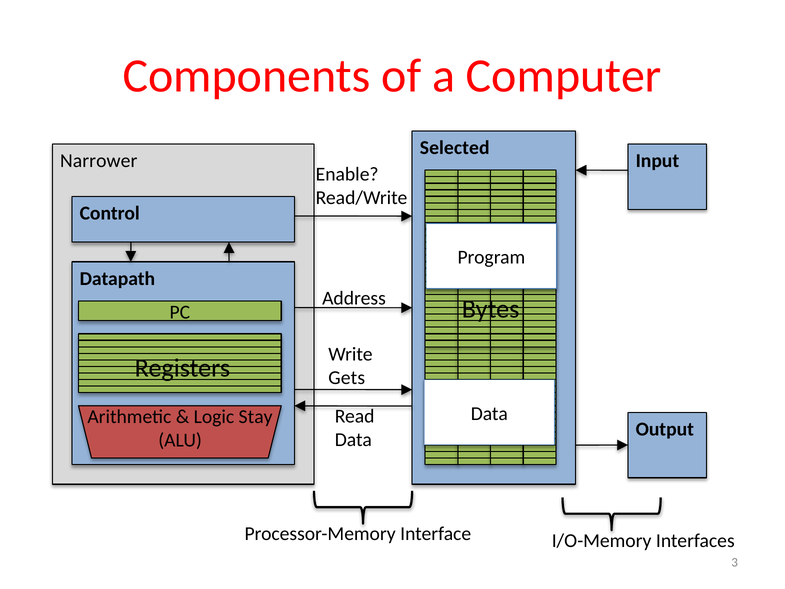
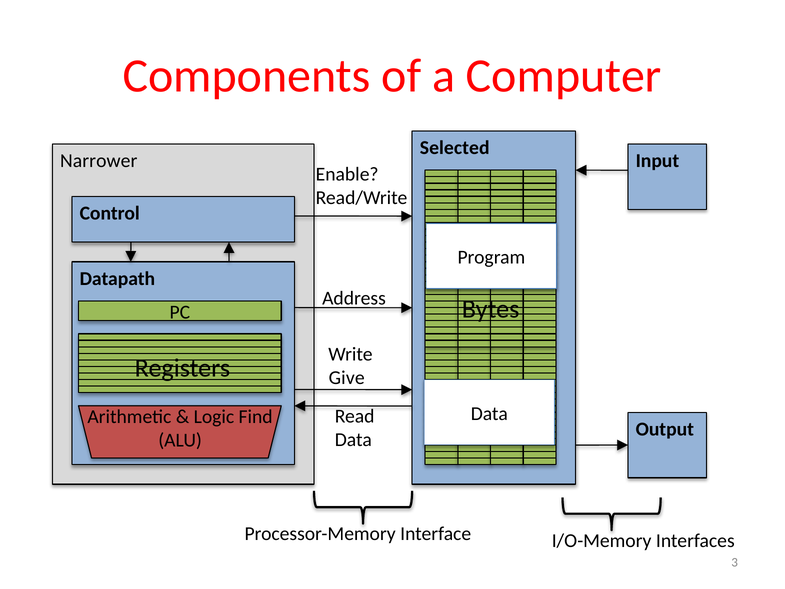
Gets: Gets -> Give
Stay: Stay -> Find
